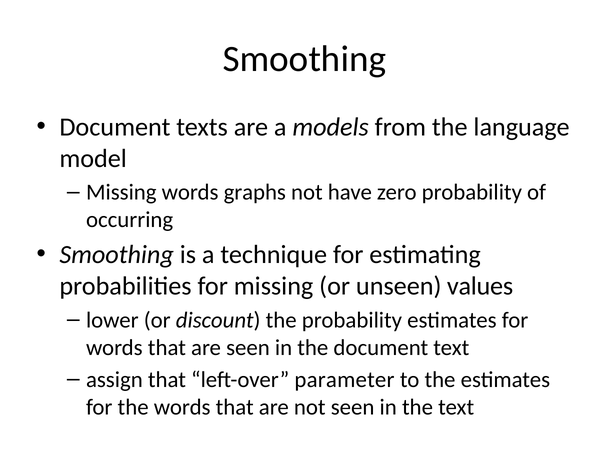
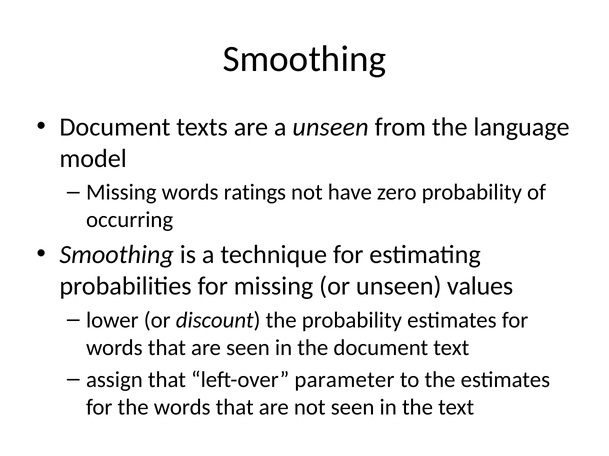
a models: models -> unseen
graphs: graphs -> ratings
